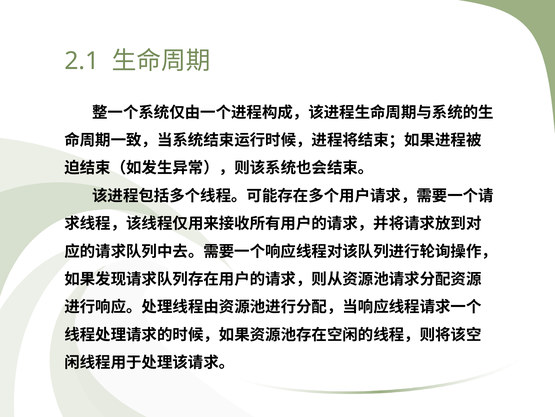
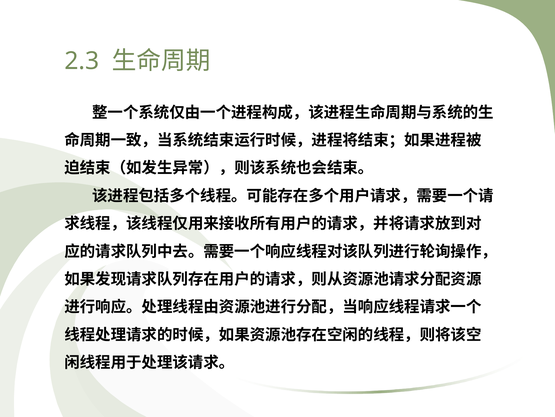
2.1: 2.1 -> 2.3
